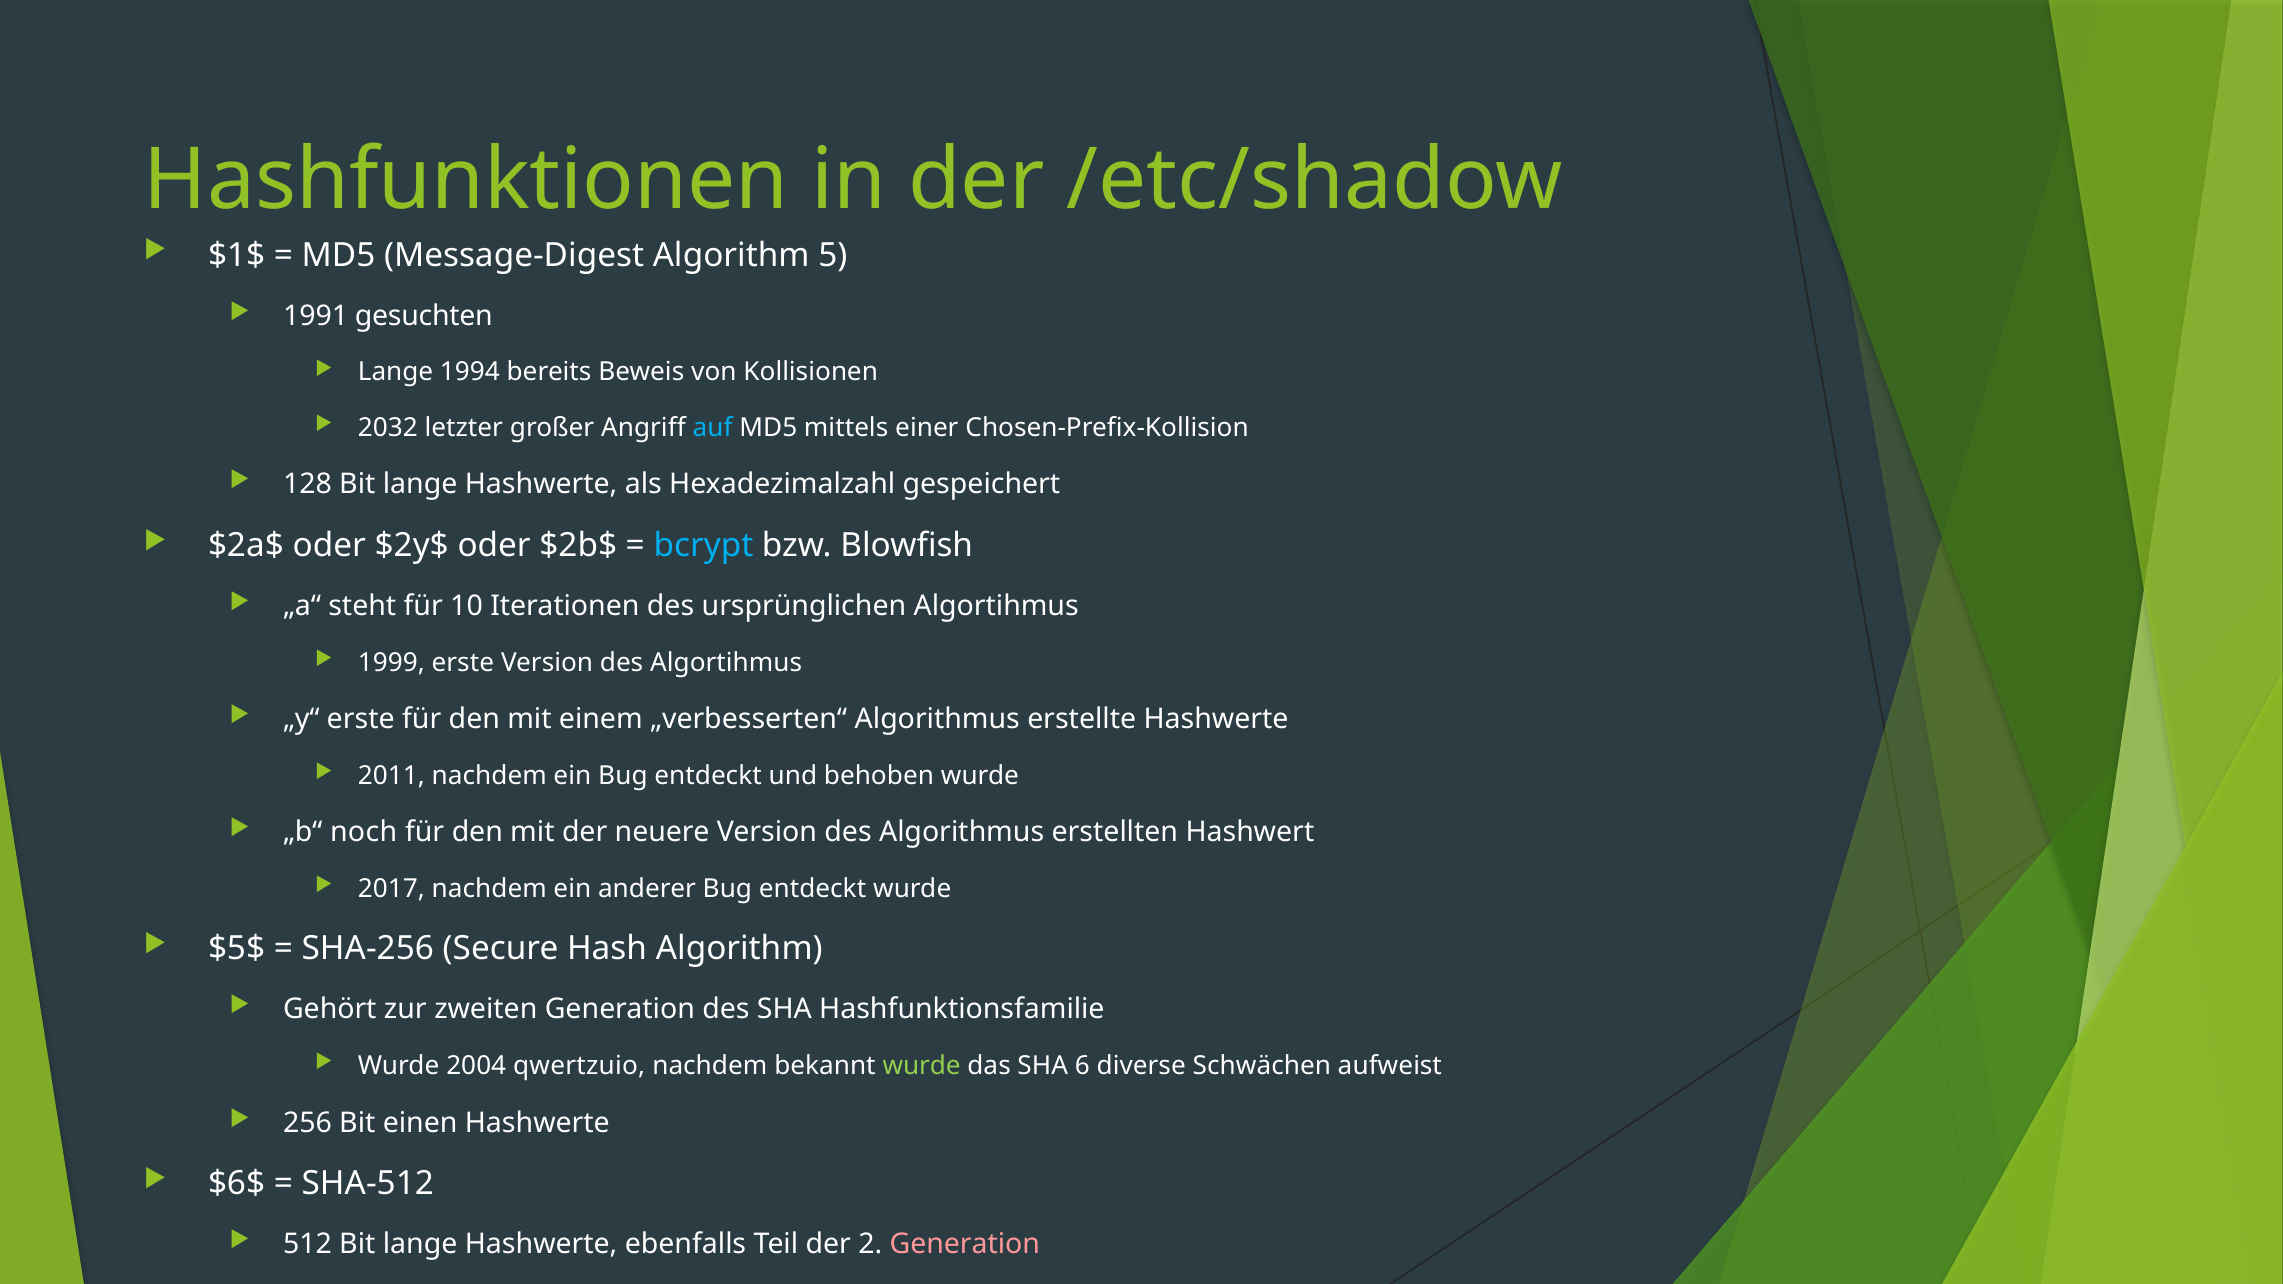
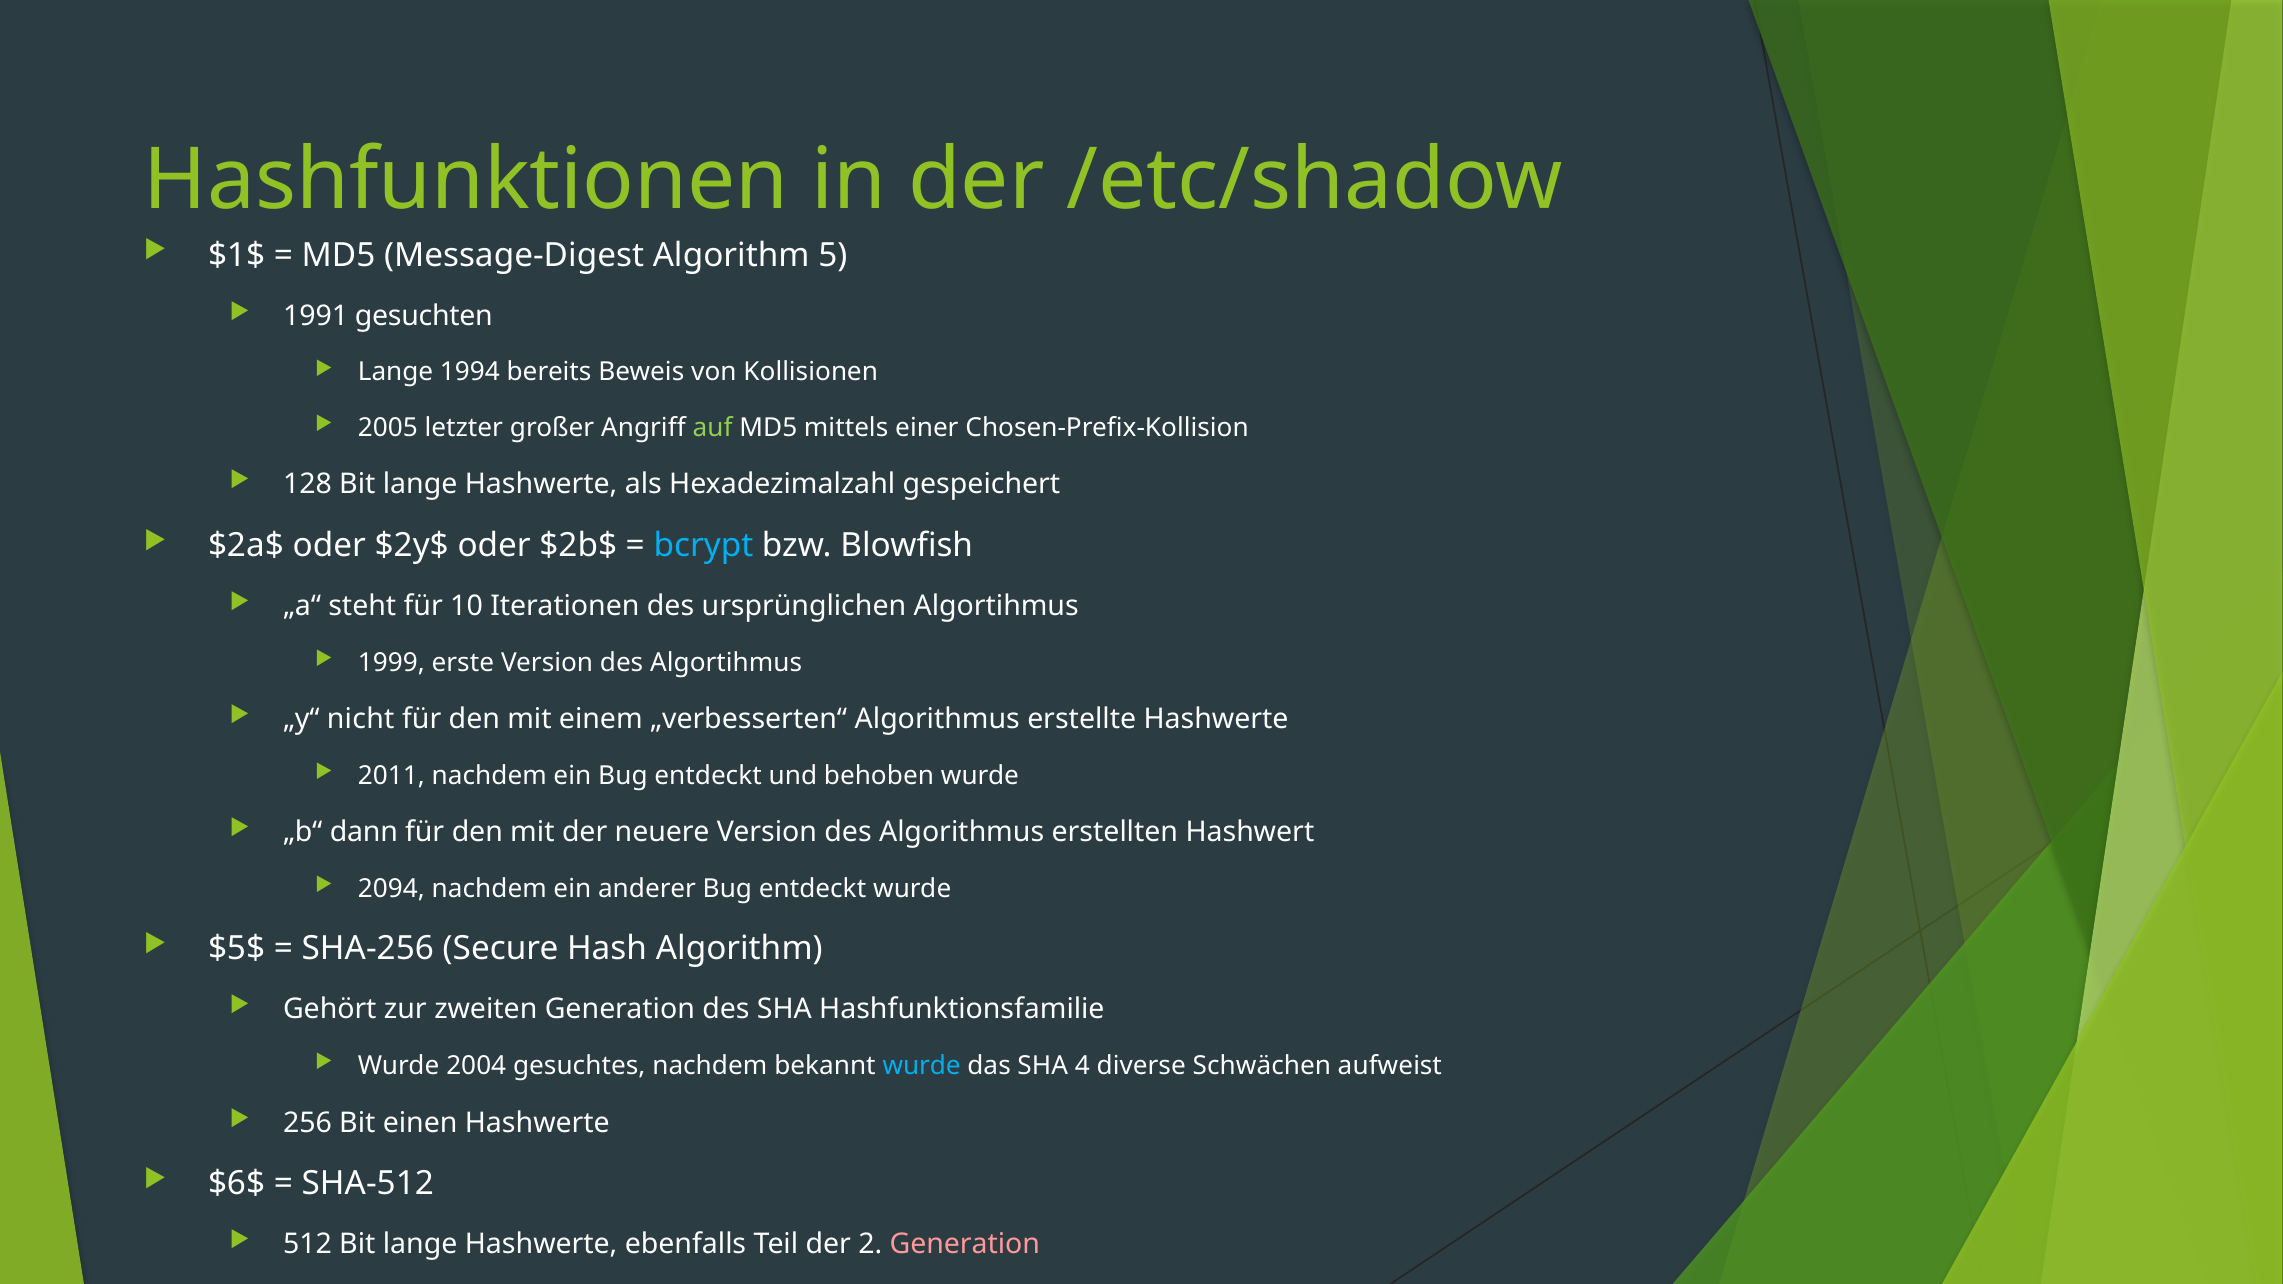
2032: 2032 -> 2005
auf colour: light blue -> light green
„y“ erste: erste -> nicht
noch: noch -> dann
2017: 2017 -> 2094
qwertzuio: qwertzuio -> gesuchtes
wurde at (922, 1066) colour: light green -> light blue
6: 6 -> 4
